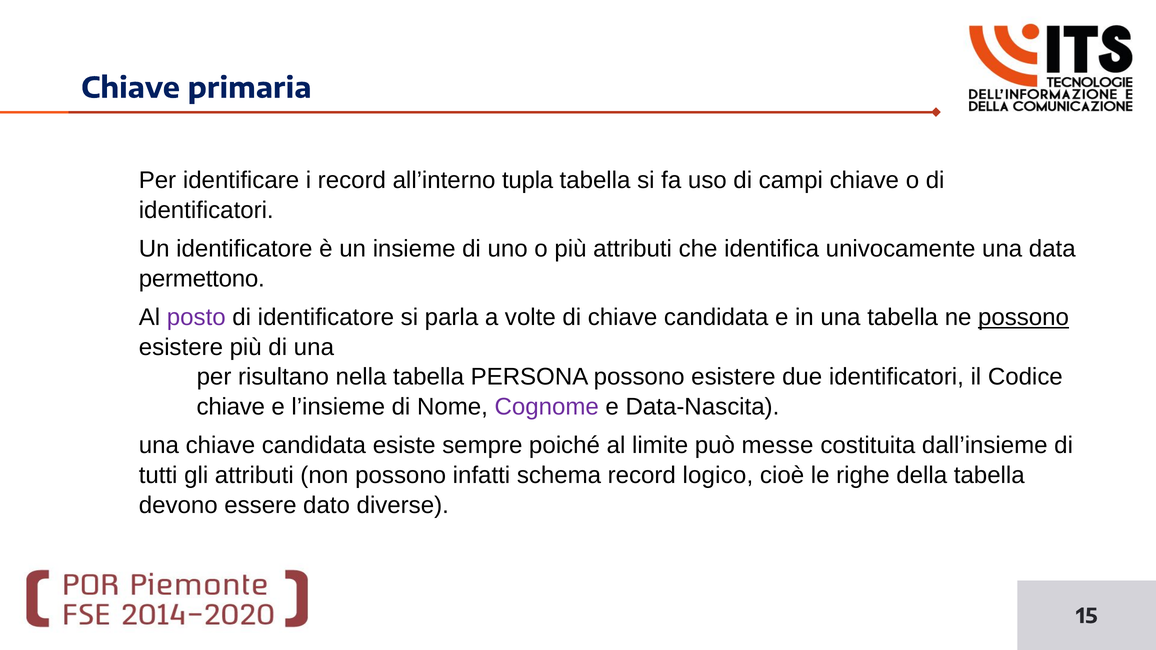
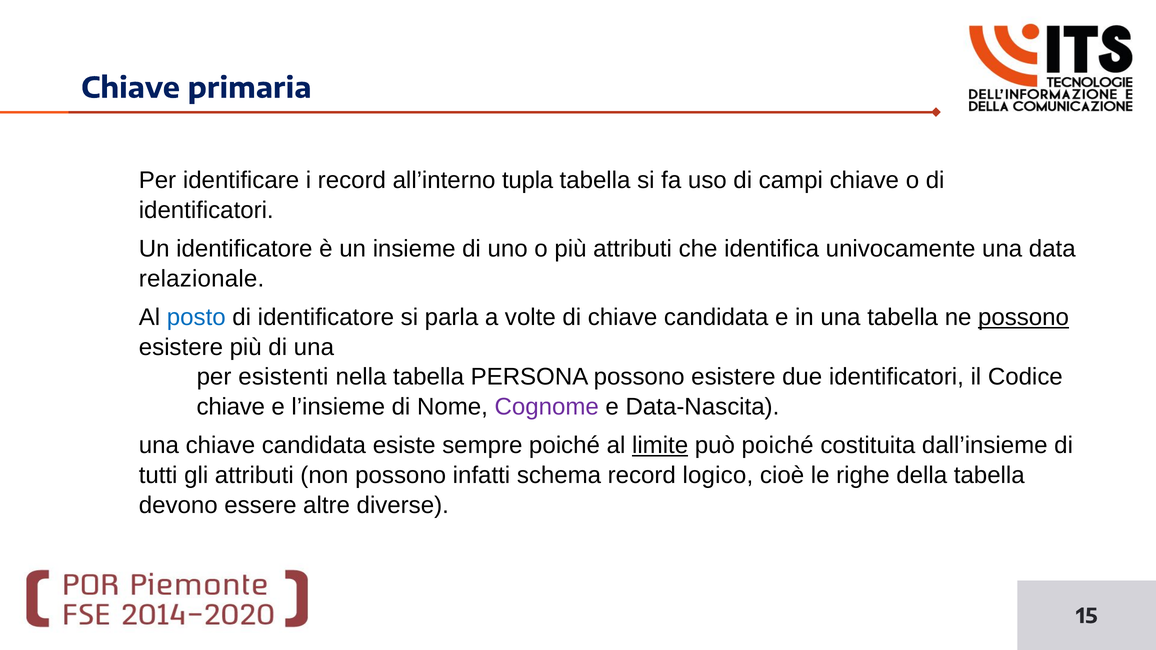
permettono: permettono -> relazionale
posto colour: purple -> blue
risultano: risultano -> esistenti
limite underline: none -> present
può messe: messe -> poiché
dato: dato -> altre
